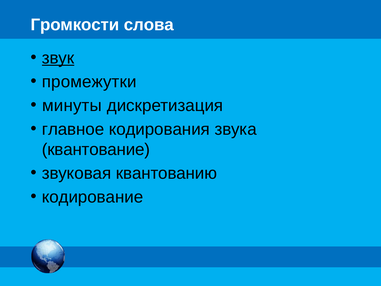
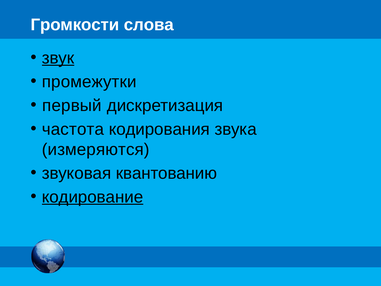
минуты: минуты -> первый
главное: главное -> частота
квантование: квантование -> измеряются
кодирование underline: none -> present
